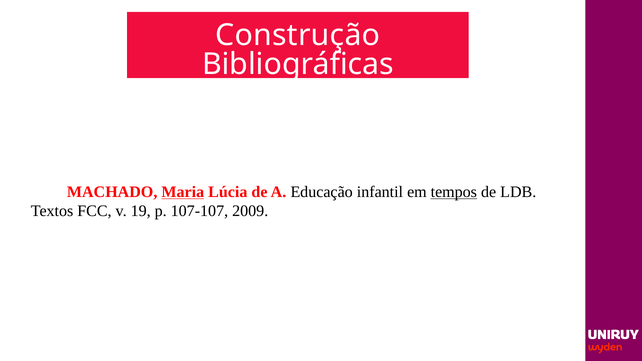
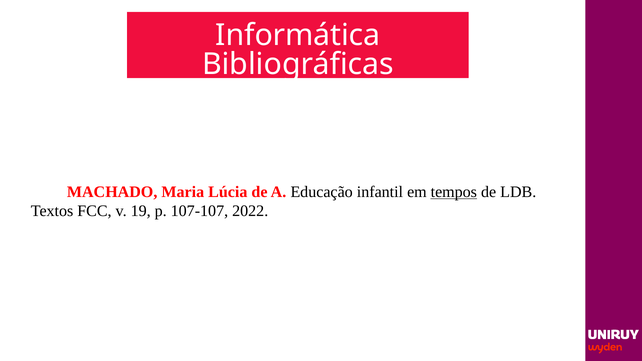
Construção: Construção -> Informática
Maria underline: present -> none
2009: 2009 -> 2022
